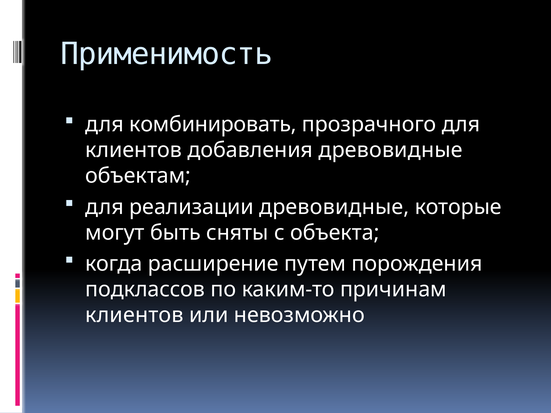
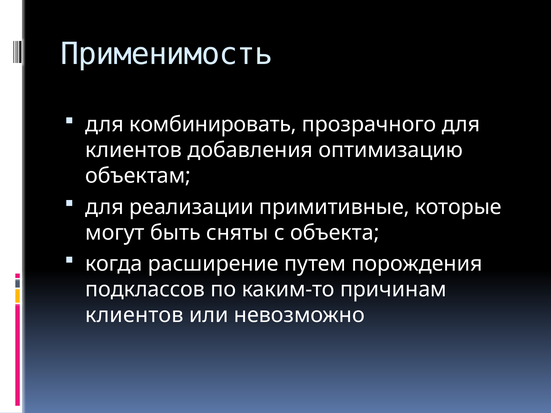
добавления древовидные: древовидные -> оптимизацию
реализации древовидные: древовидные -> примитивные
